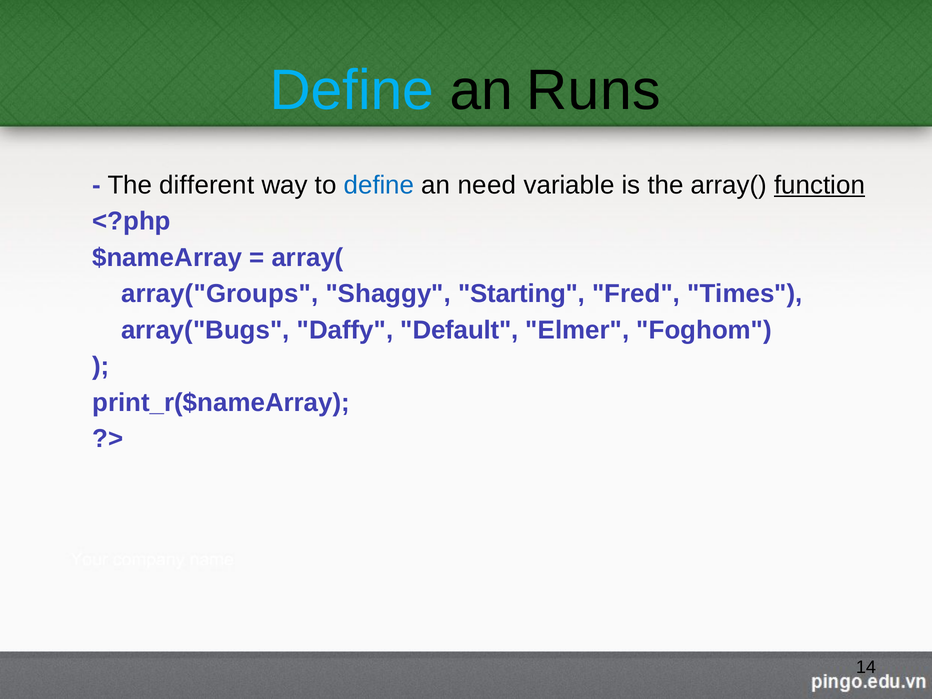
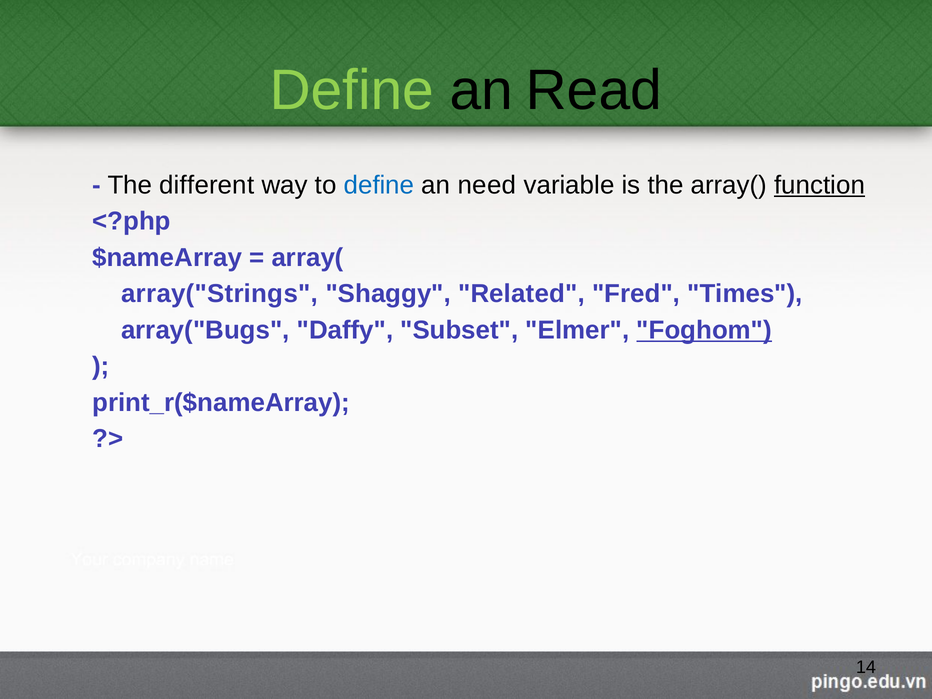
Define at (352, 90) colour: light blue -> light green
Runs: Runs -> Read
array("Groups: array("Groups -> array("Strings
Starting: Starting -> Related
Default: Default -> Subset
Foghom underline: none -> present
